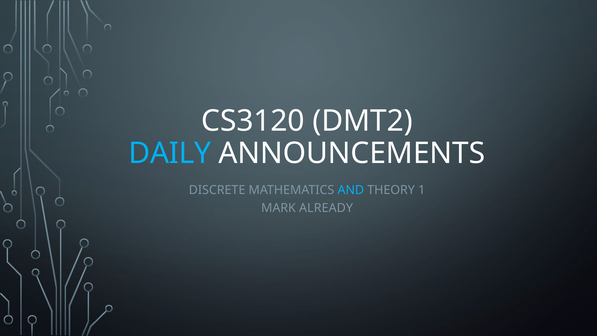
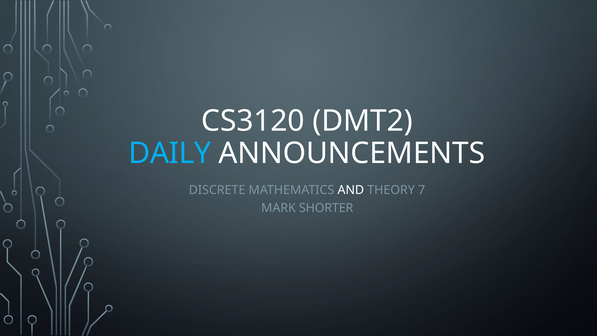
AND colour: light blue -> white
1: 1 -> 7
ALREADY: ALREADY -> SHORTER
